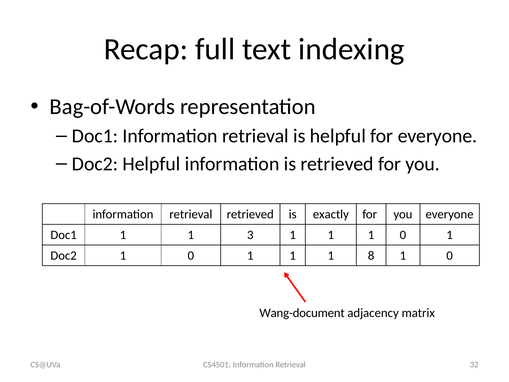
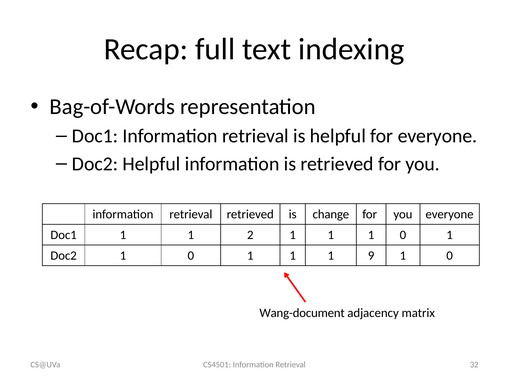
exactly: exactly -> change
3: 3 -> 2
8: 8 -> 9
